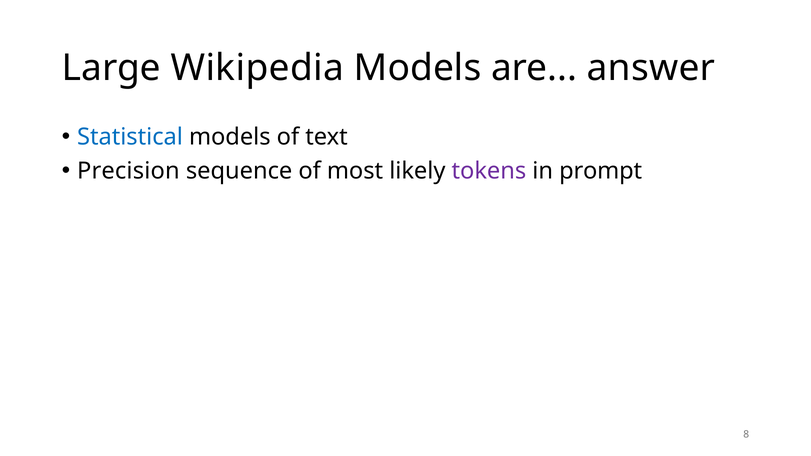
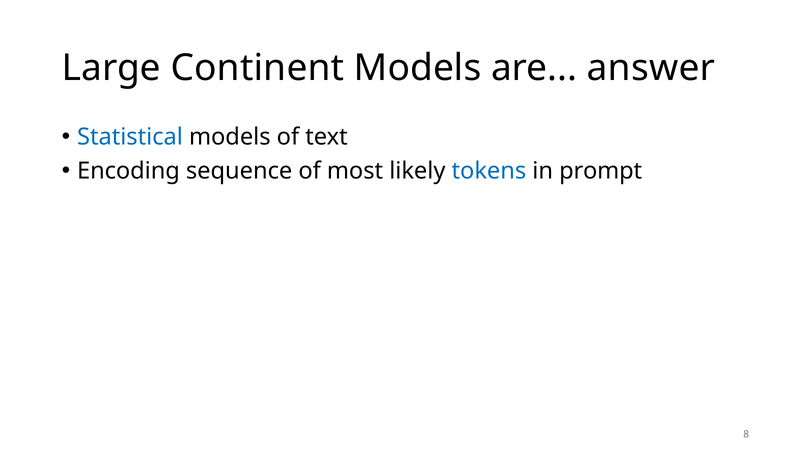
Wikipedia: Wikipedia -> Continent
Precision: Precision -> Encoding
tokens colour: purple -> blue
